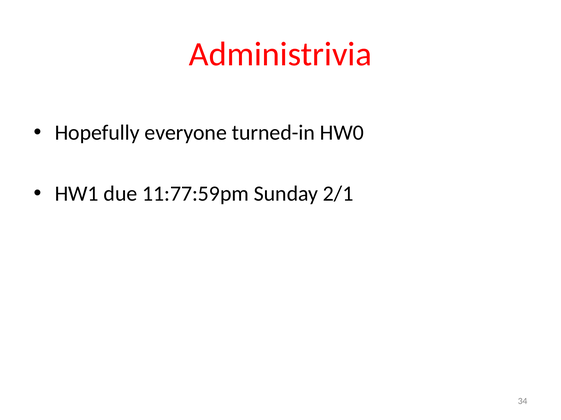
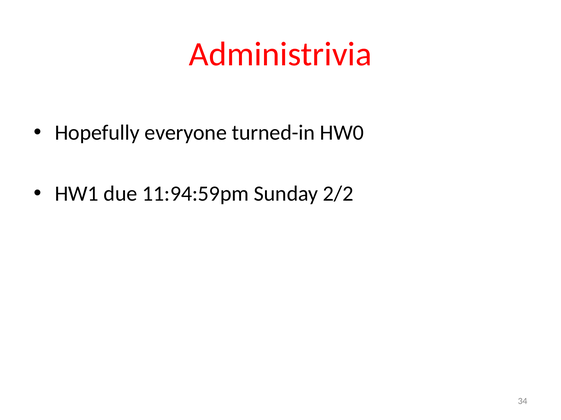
11:77:59pm: 11:77:59pm -> 11:94:59pm
2/1: 2/1 -> 2/2
